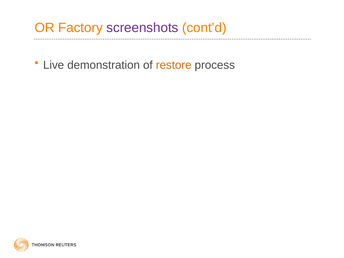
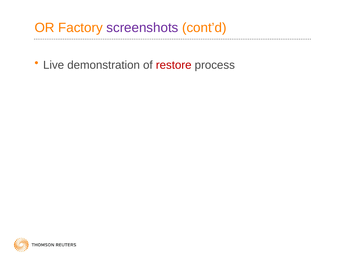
restore colour: orange -> red
